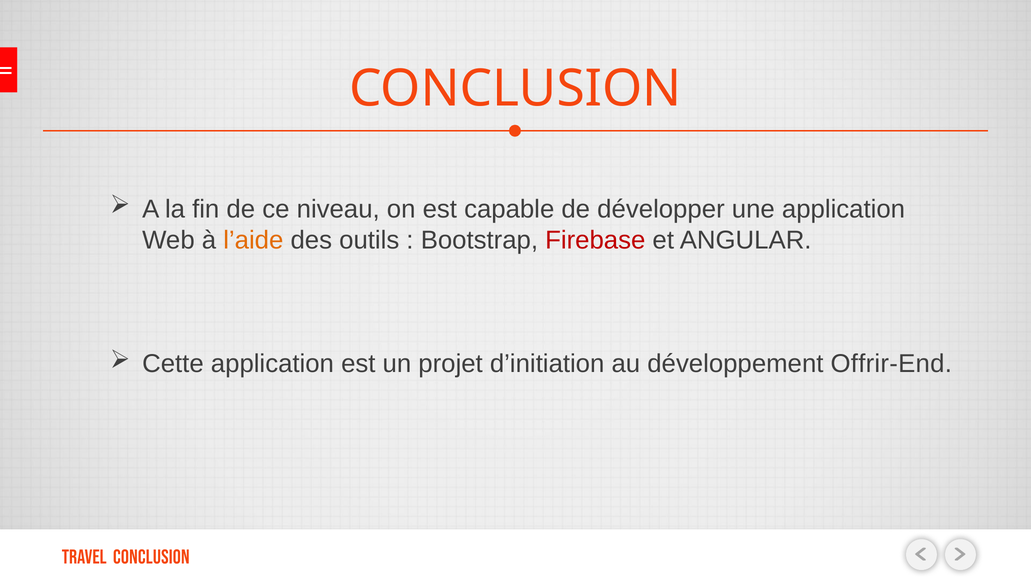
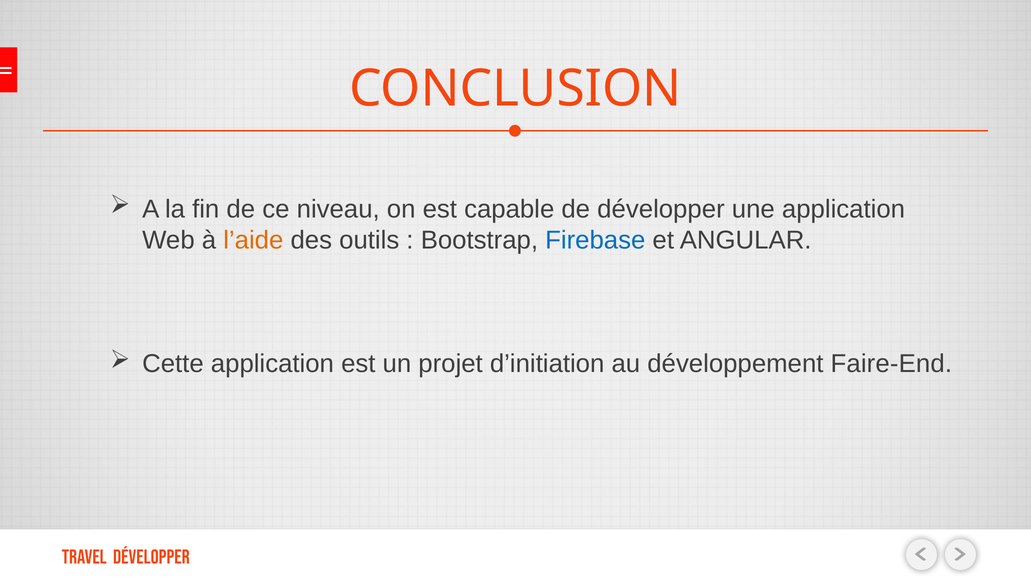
Firebase colour: red -> blue
Offrir-End: Offrir-End -> Faire-End
TRAVEL CONCLUSION: CONCLUSION -> DÉVELOPPER
